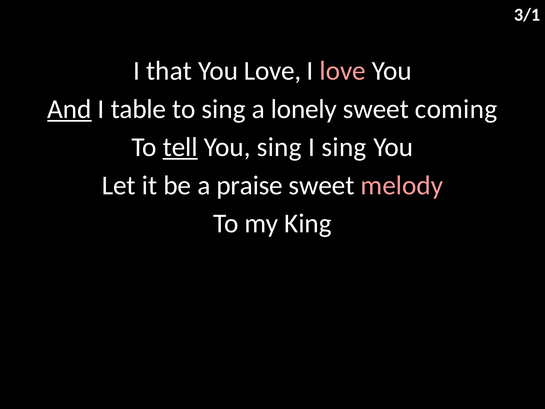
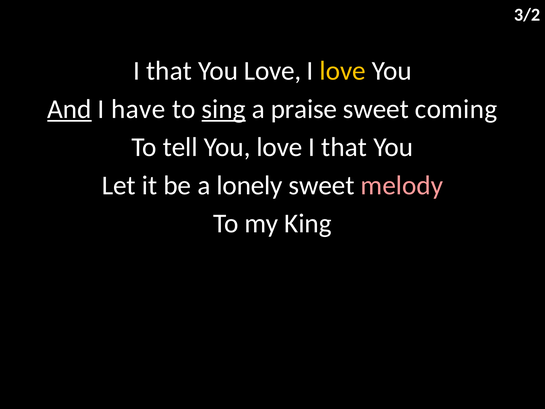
3/1: 3/1 -> 3/2
love at (343, 71) colour: pink -> yellow
table: table -> have
sing at (224, 109) underline: none -> present
lonely: lonely -> praise
tell underline: present -> none
sing at (279, 147): sing -> love
sing at (344, 147): sing -> that
praise: praise -> lonely
